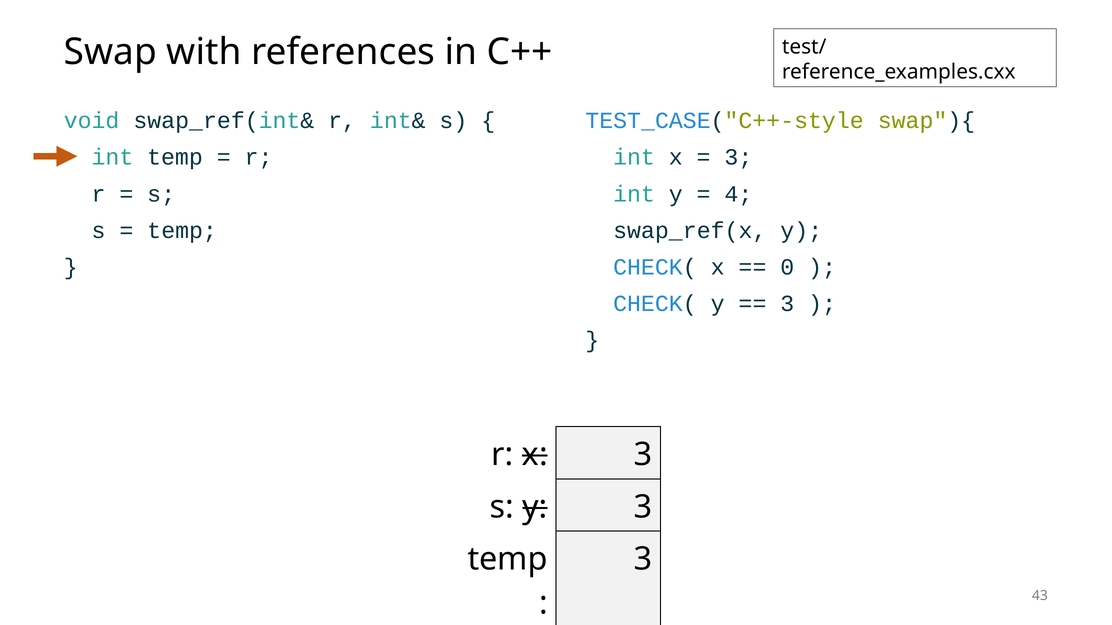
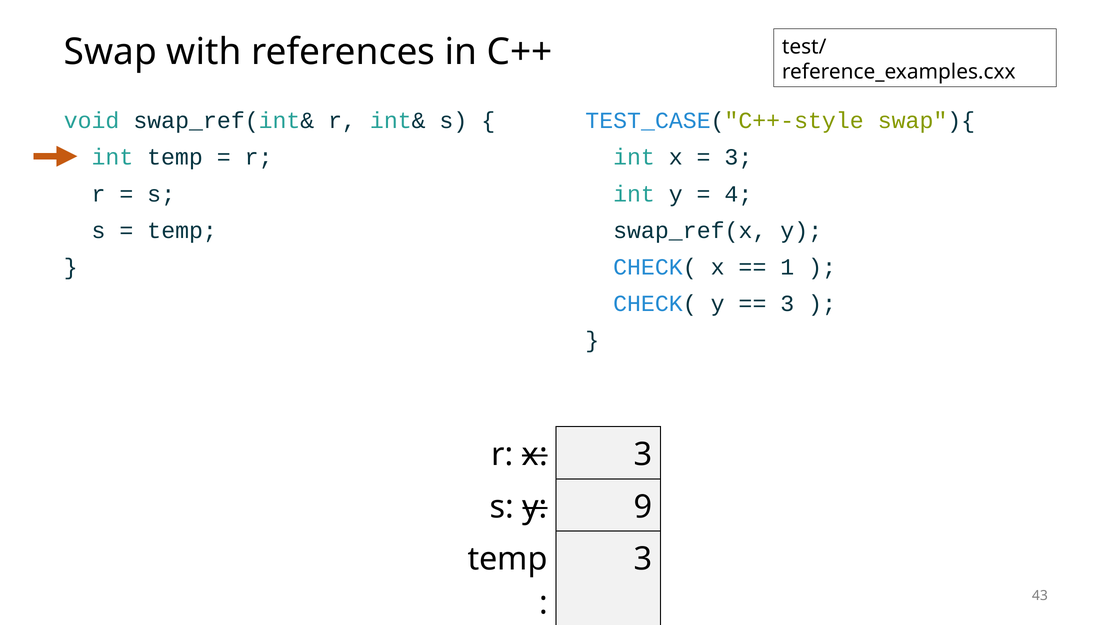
0: 0 -> 1
y 3: 3 -> 9
